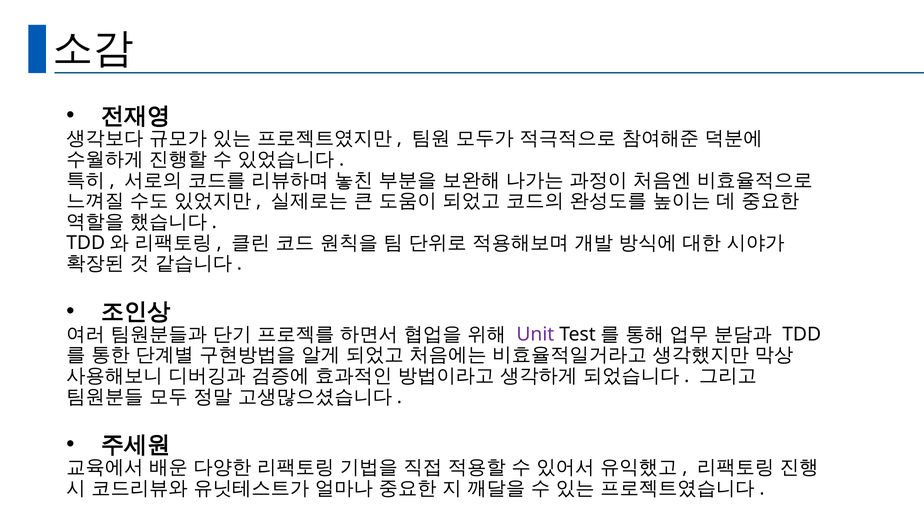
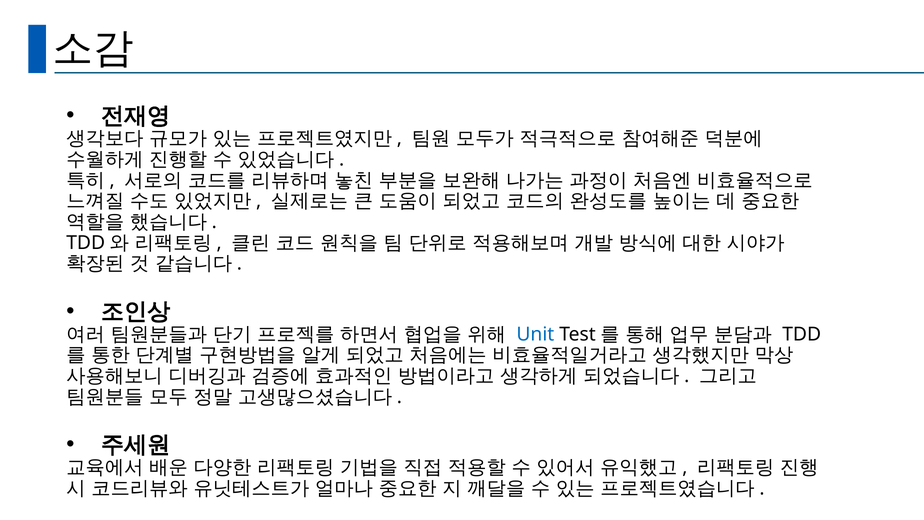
Unit colour: purple -> blue
